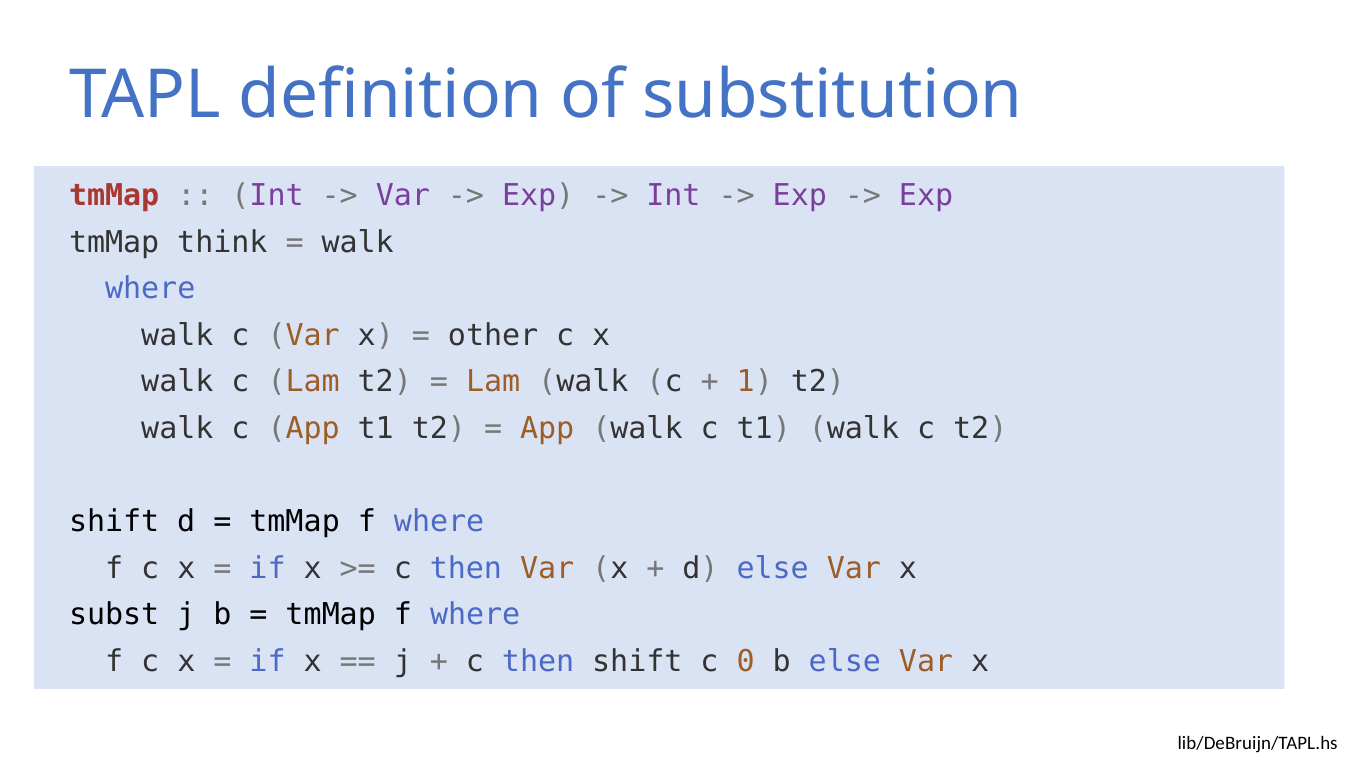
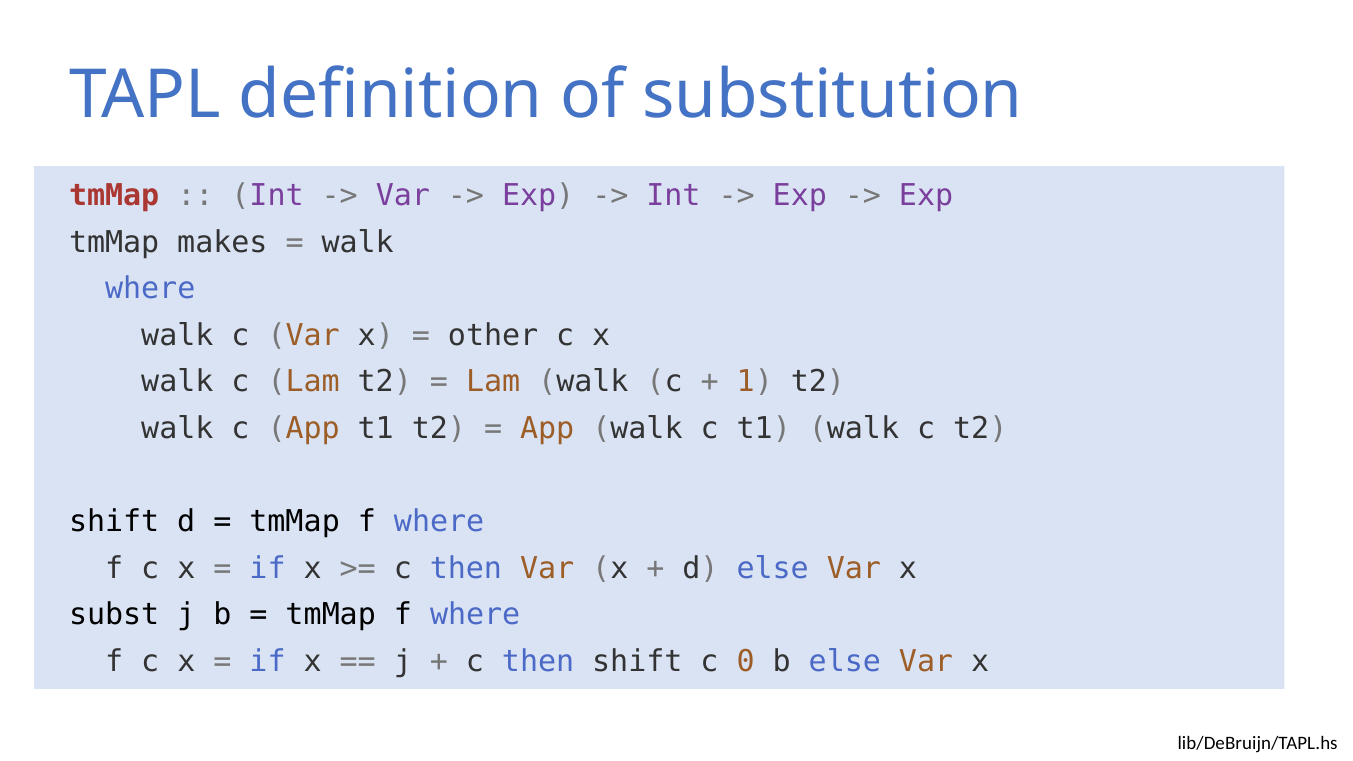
think: think -> makes
